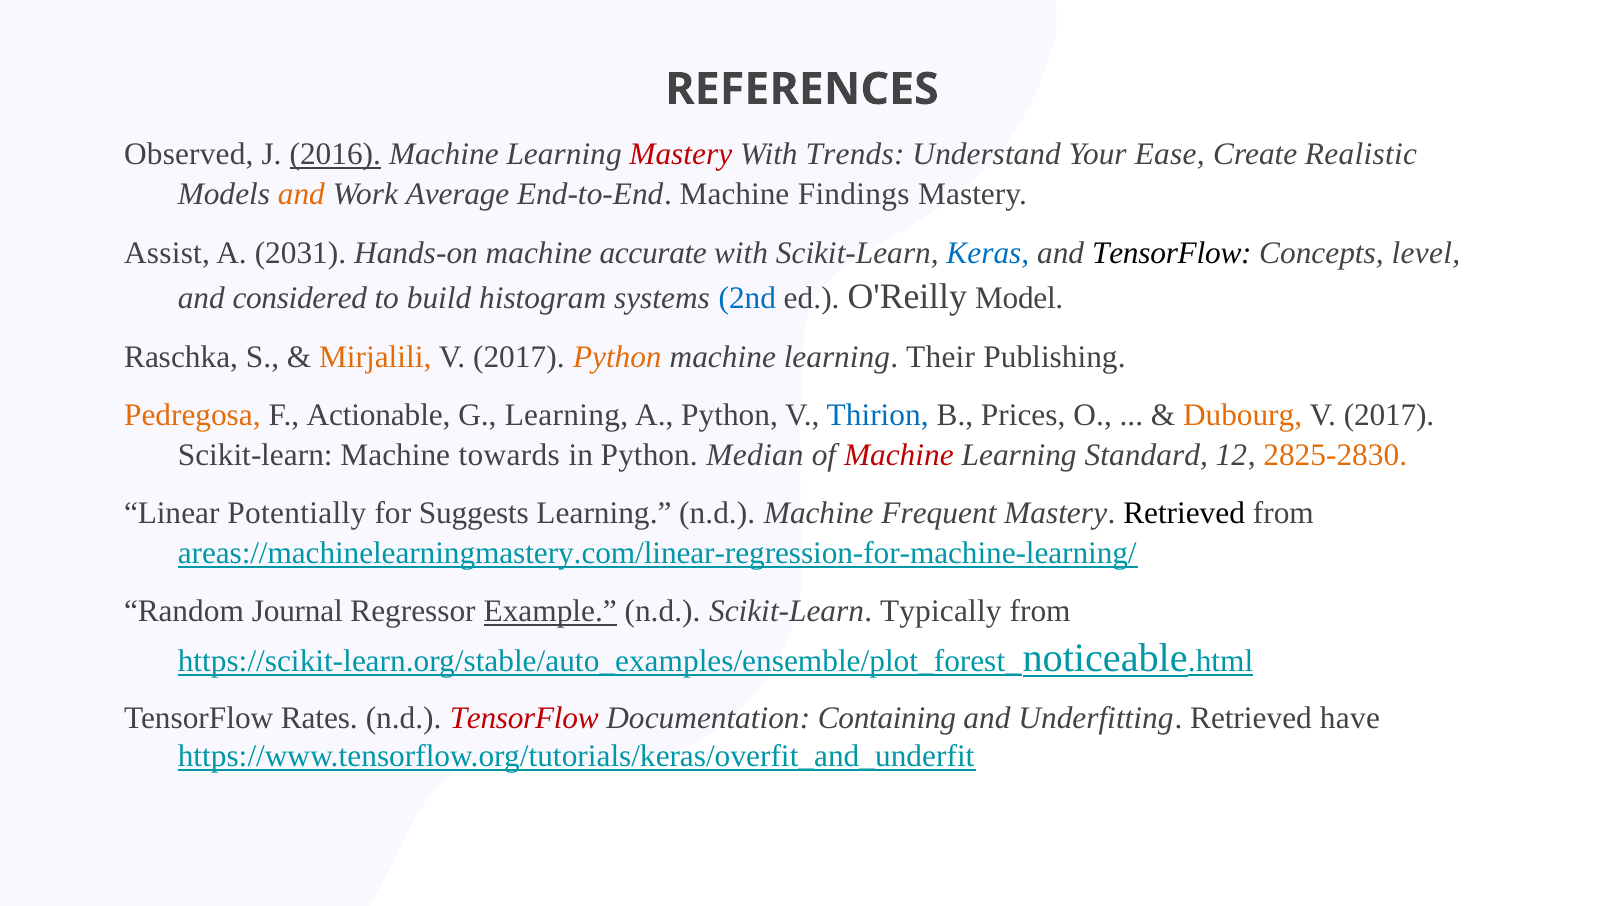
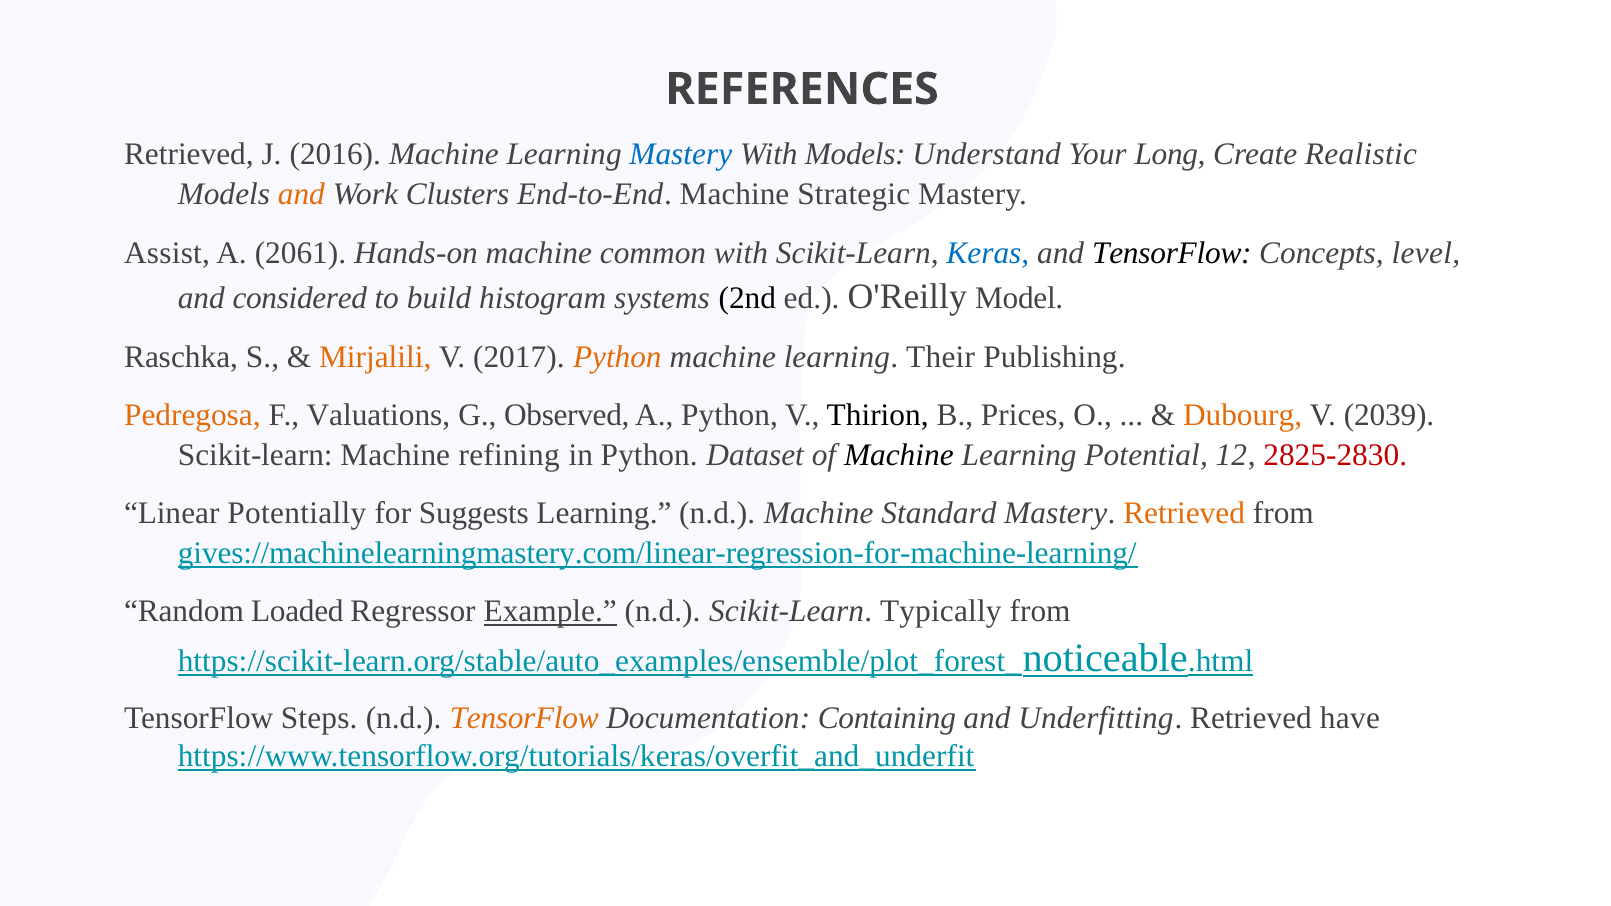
Observed at (189, 154): Observed -> Retrieved
2016 underline: present -> none
Mastery at (681, 154) colour: red -> blue
With Trends: Trends -> Models
Ease: Ease -> Long
Average: Average -> Clusters
Findings: Findings -> Strategic
2031: 2031 -> 2061
accurate: accurate -> common
2nd colour: blue -> black
Actionable: Actionable -> Valuations
G Learning: Learning -> Observed
Thirion colour: blue -> black
2017 at (1389, 415): 2017 -> 2039
towards: towards -> refining
Median: Median -> Dataset
Machine at (899, 455) colour: red -> black
Standard: Standard -> Potential
2825-2830 colour: orange -> red
Frequent: Frequent -> Standard
Retrieved at (1184, 513) colour: black -> orange
areas://machinelearningmastery.com/linear-regression-for-machine-learning/: areas://machinelearningmastery.com/linear-regression-for-machine-learning/ -> gives://machinelearningmastery.com/linear-regression-for-machine-learning/
Journal: Journal -> Loaded
Rates: Rates -> Steps
TensorFlow at (524, 719) colour: red -> orange
